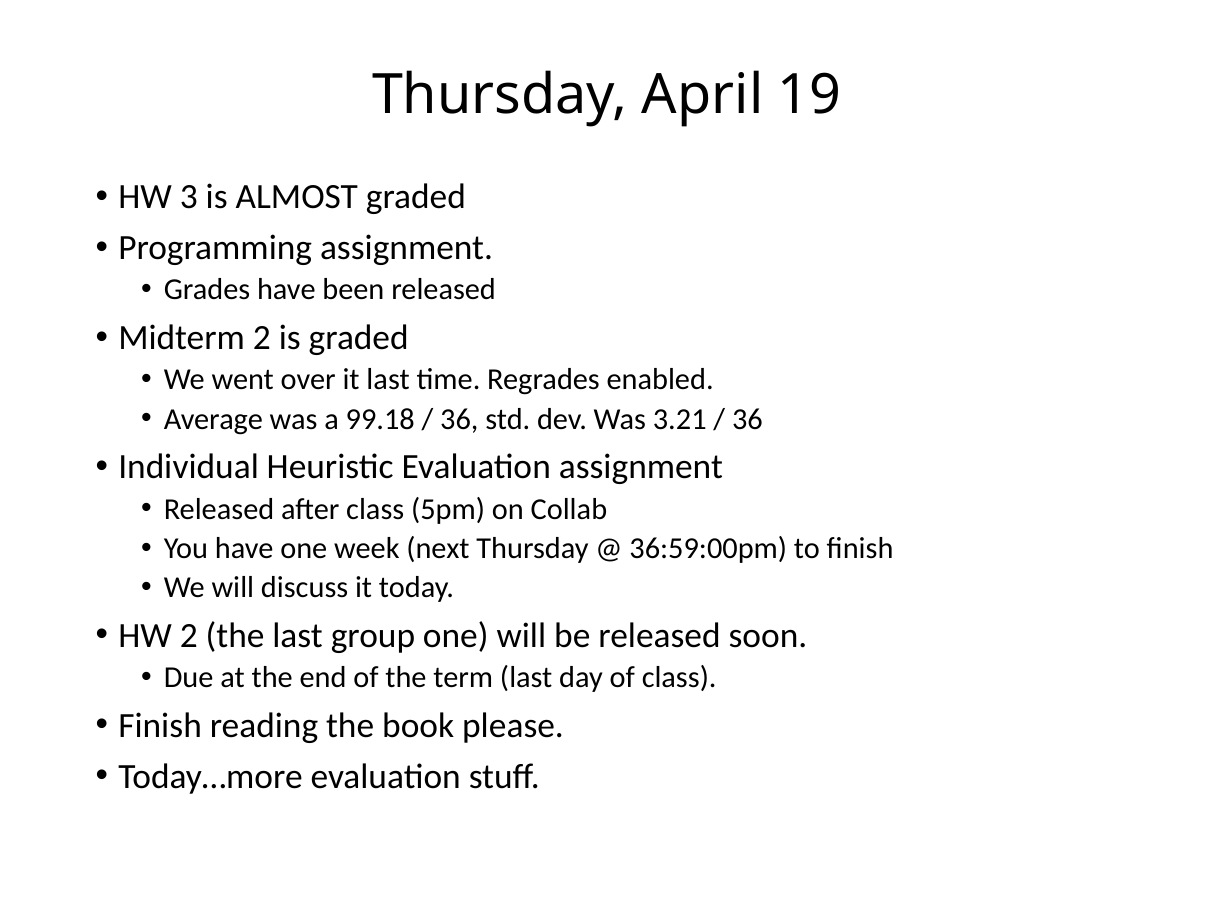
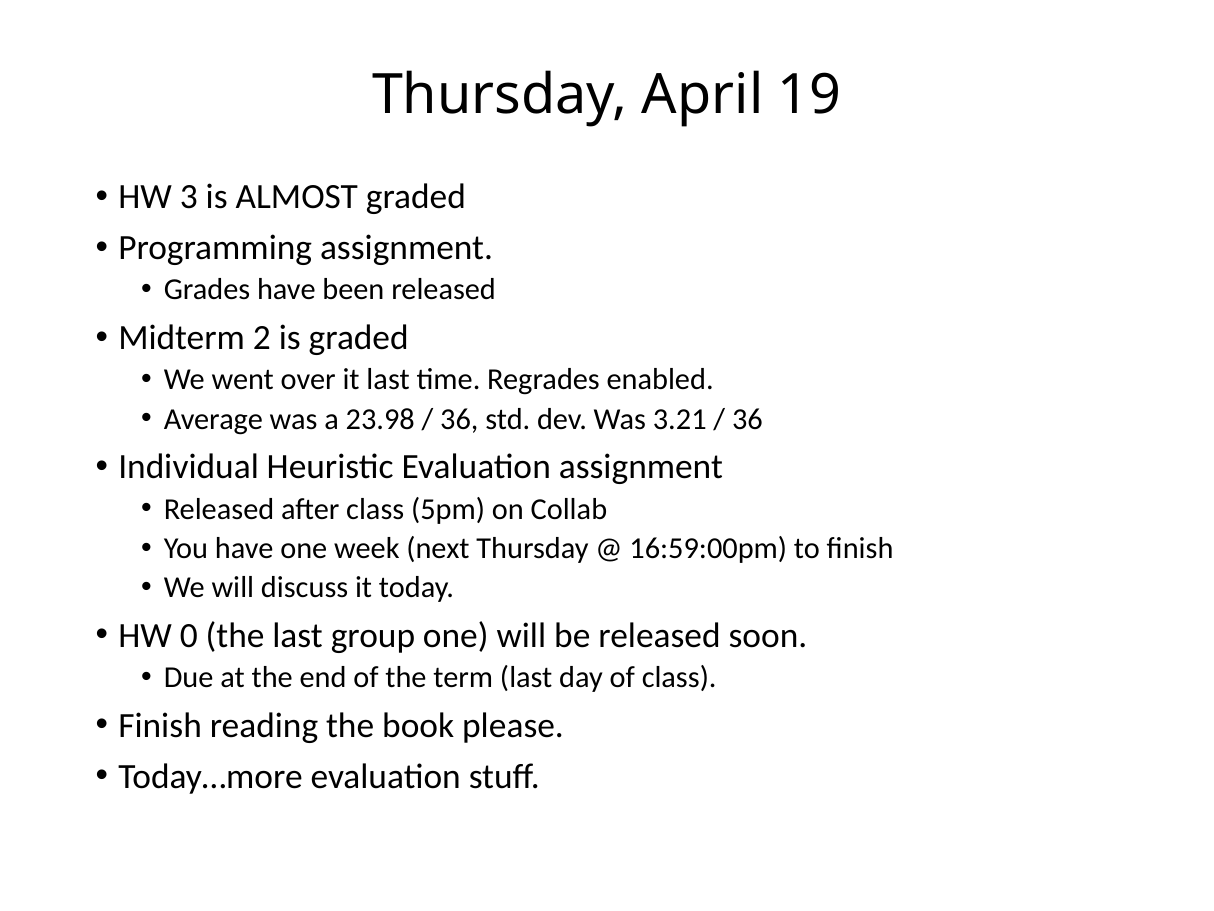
99.18: 99.18 -> 23.98
36:59:00pm: 36:59:00pm -> 16:59:00pm
HW 2: 2 -> 0
